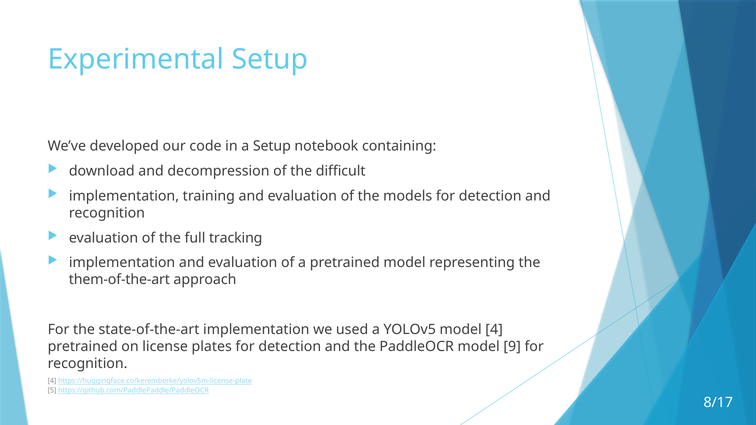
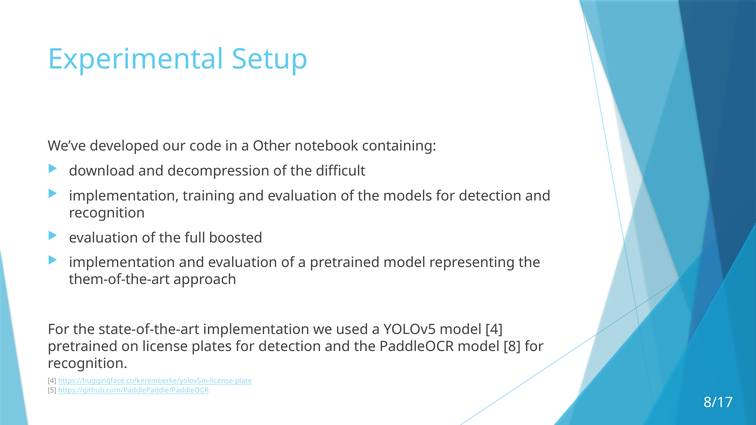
a Setup: Setup -> Other
tracking: tracking -> boosted
9: 9 -> 8
